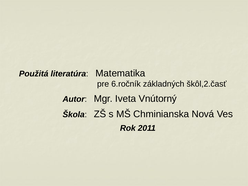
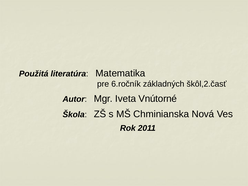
Vnútorný: Vnútorný -> Vnútorné
